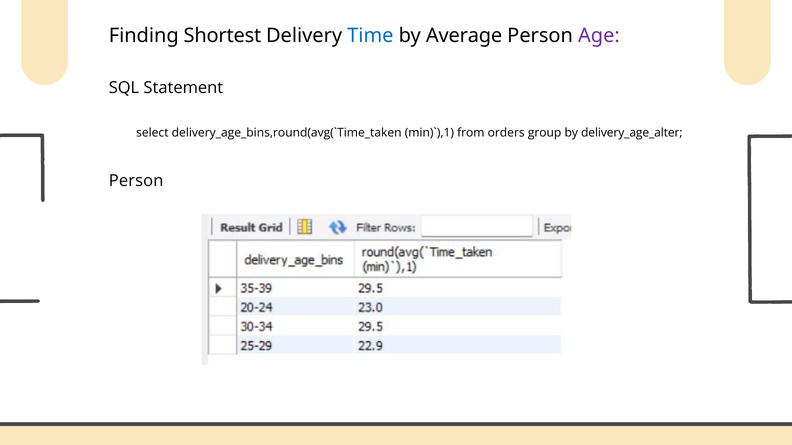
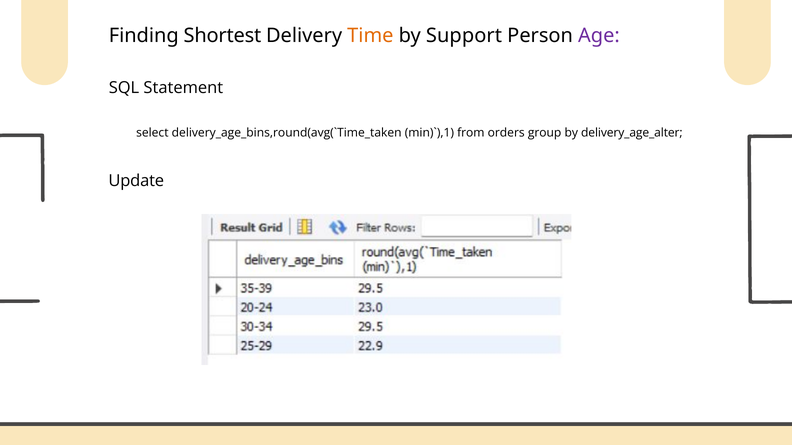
Time colour: blue -> orange
Average: Average -> Support
Person at (136, 181): Person -> Update
